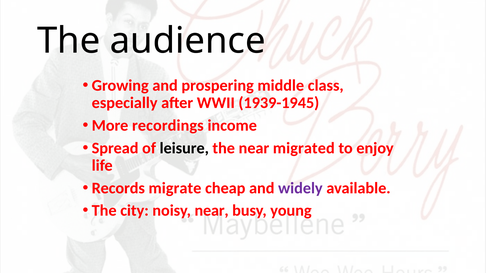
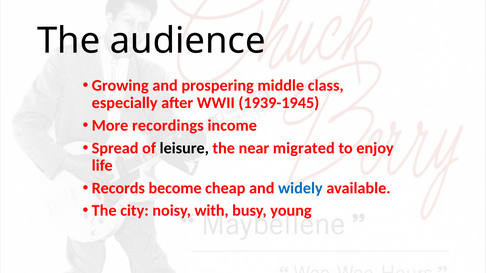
migrate: migrate -> become
widely colour: purple -> blue
noisy near: near -> with
